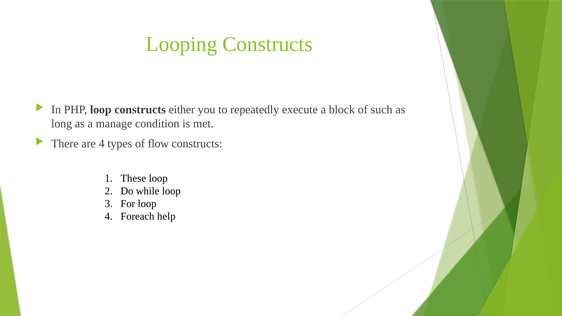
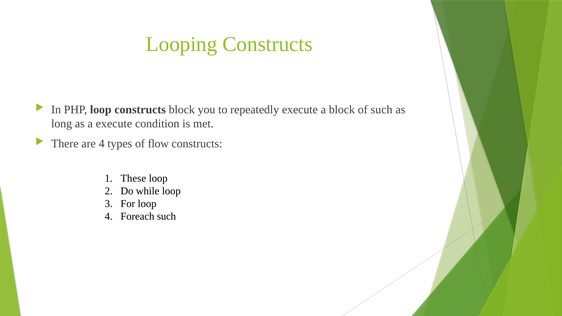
constructs either: either -> block
a manage: manage -> execute
Foreach help: help -> such
